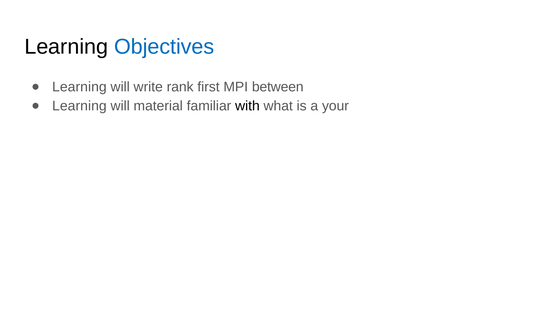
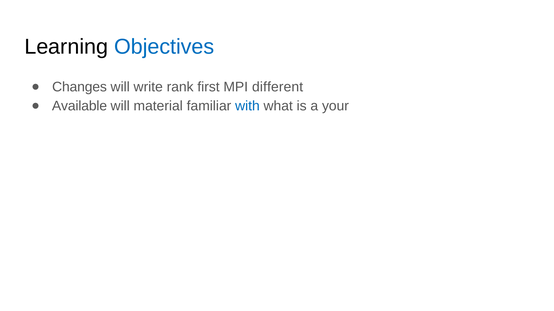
Learning at (79, 87): Learning -> Changes
between: between -> different
Learning at (79, 106): Learning -> Available
with colour: black -> blue
